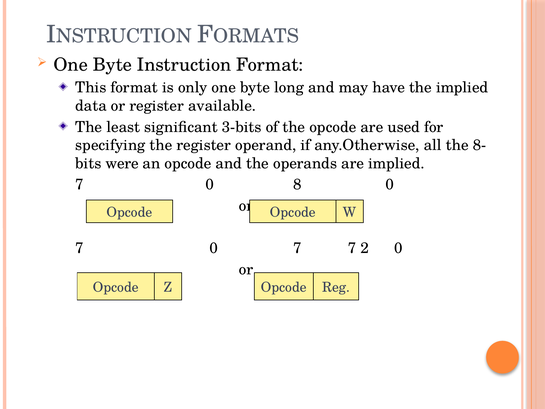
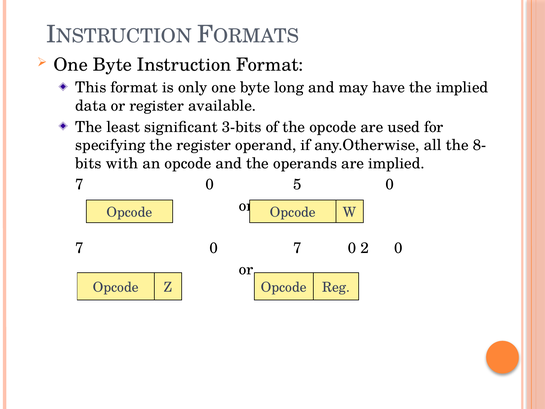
were: were -> with
8: 8 -> 5
0 7 7: 7 -> 0
